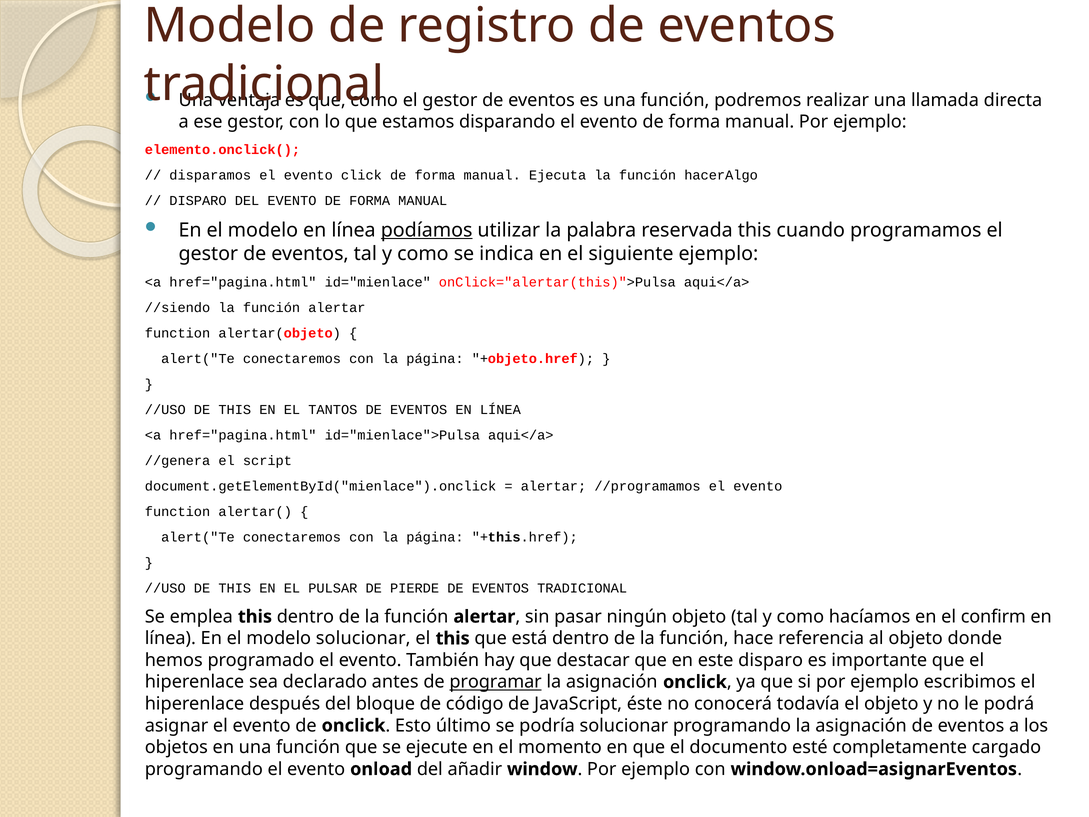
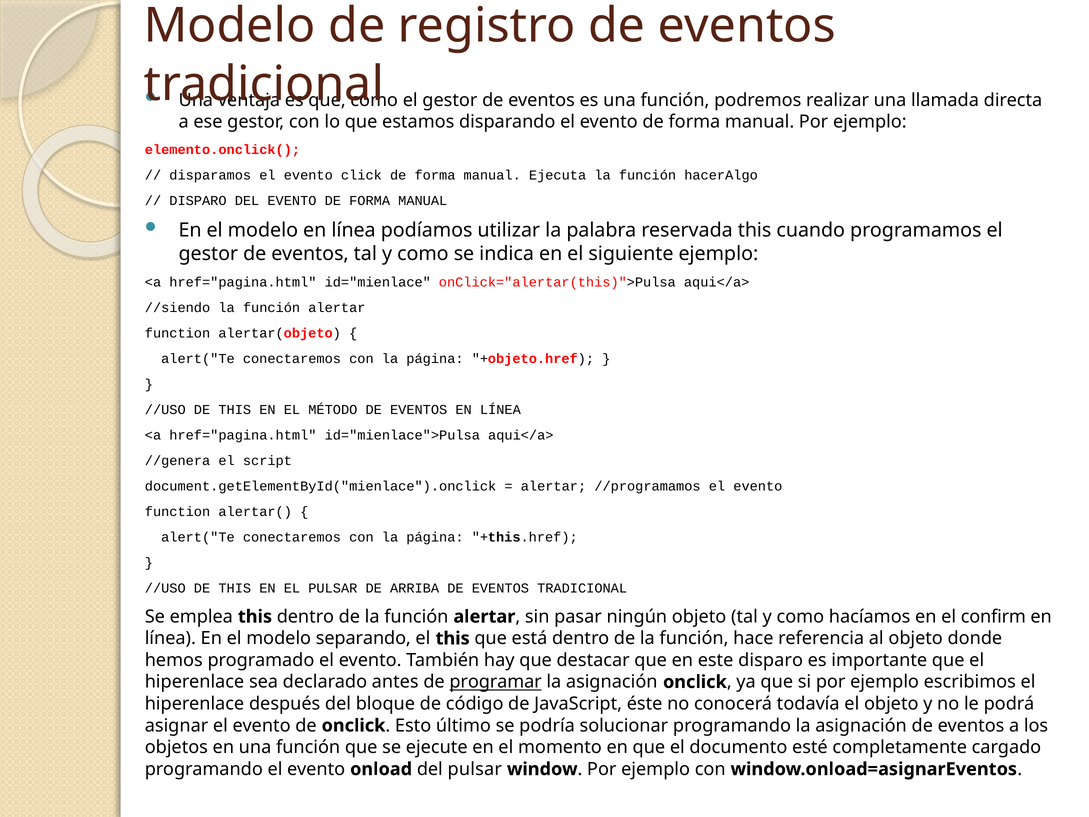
podíamos underline: present -> none
TANTOS: TANTOS -> MÉTODO
PIERDE: PIERDE -> ARRIBA
modelo solucionar: solucionar -> separando
del añadir: añadir -> pulsar
